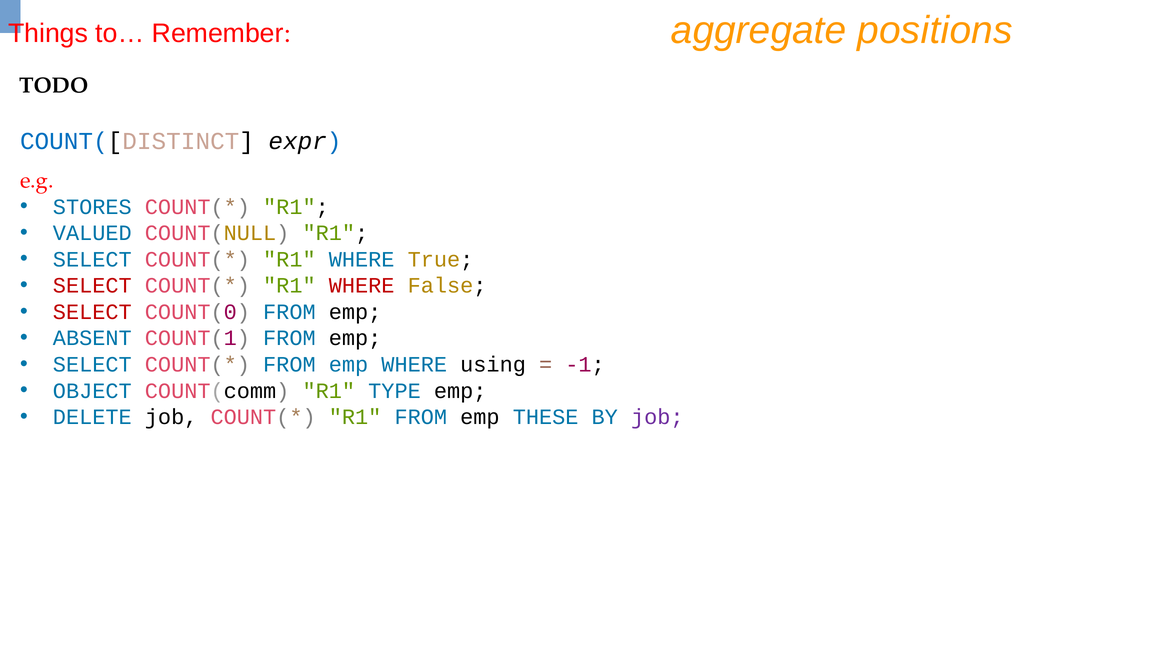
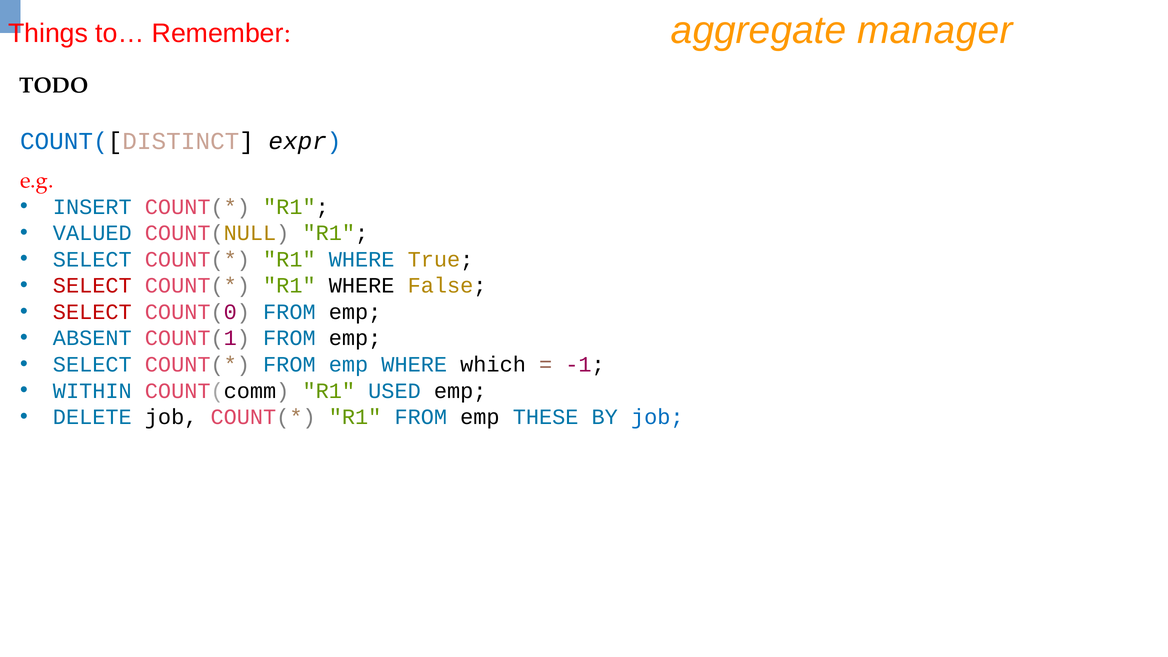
positions: positions -> manager
STORES: STORES -> INSERT
WHERE at (362, 286) colour: red -> black
using: using -> which
OBJECT: OBJECT -> WITHIN
TYPE: TYPE -> USED
job at (657, 417) colour: purple -> blue
